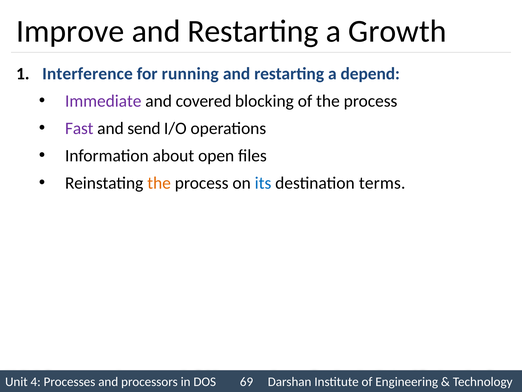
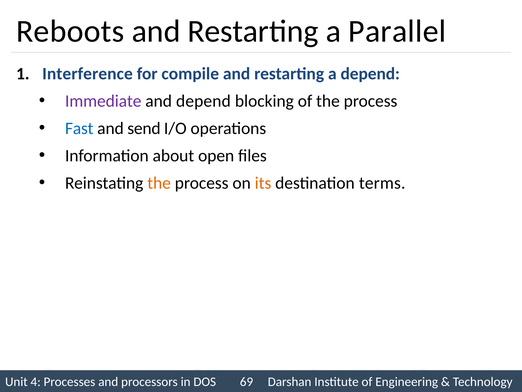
Improve: Improve -> Reboots
Growth: Growth -> Parallel
running: running -> compile
and covered: covered -> depend
Fast colour: purple -> blue
its colour: blue -> orange
